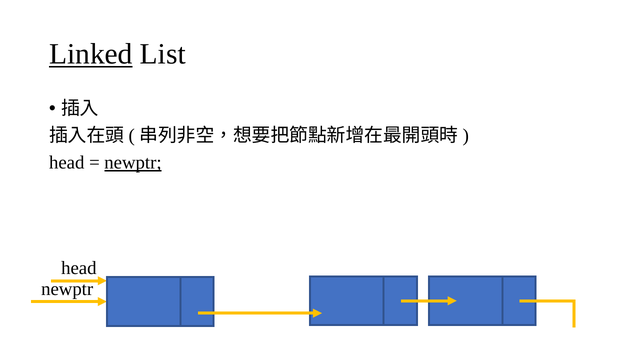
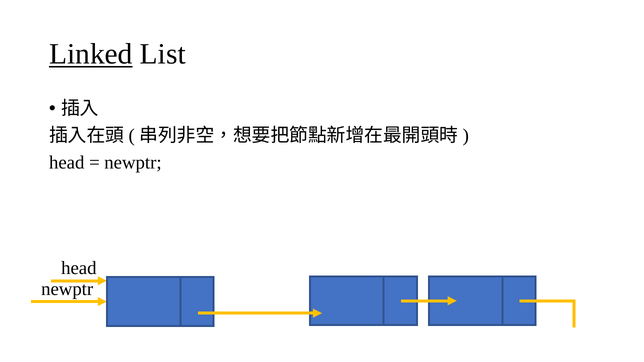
newptr at (133, 163) underline: present -> none
